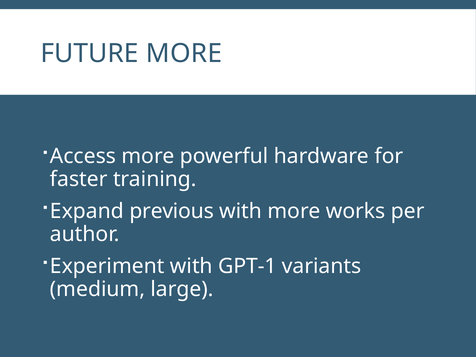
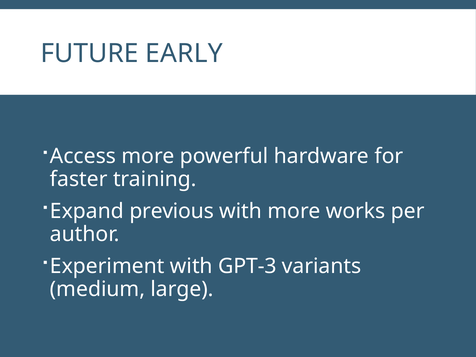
FUTURE MORE: MORE -> EARLY
GPT-1: GPT-1 -> GPT-3
